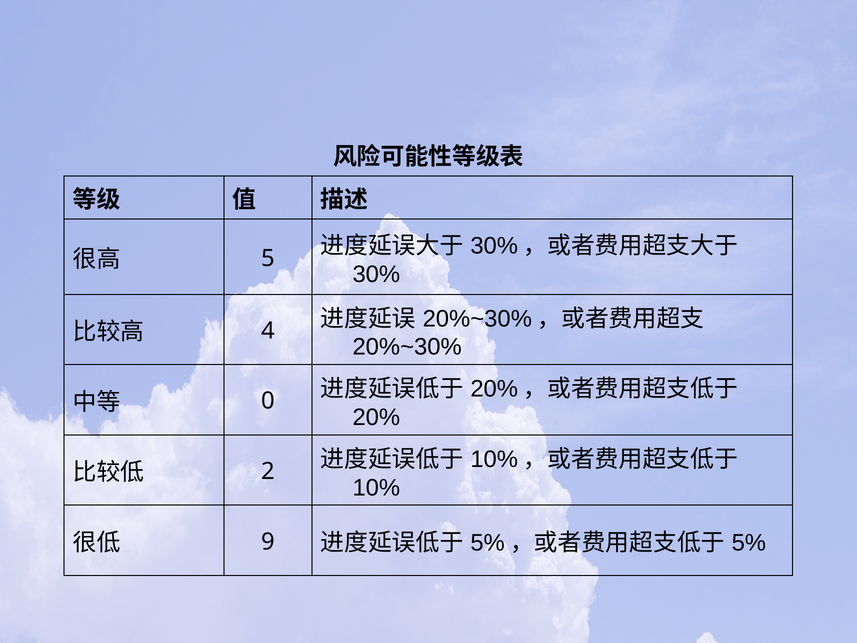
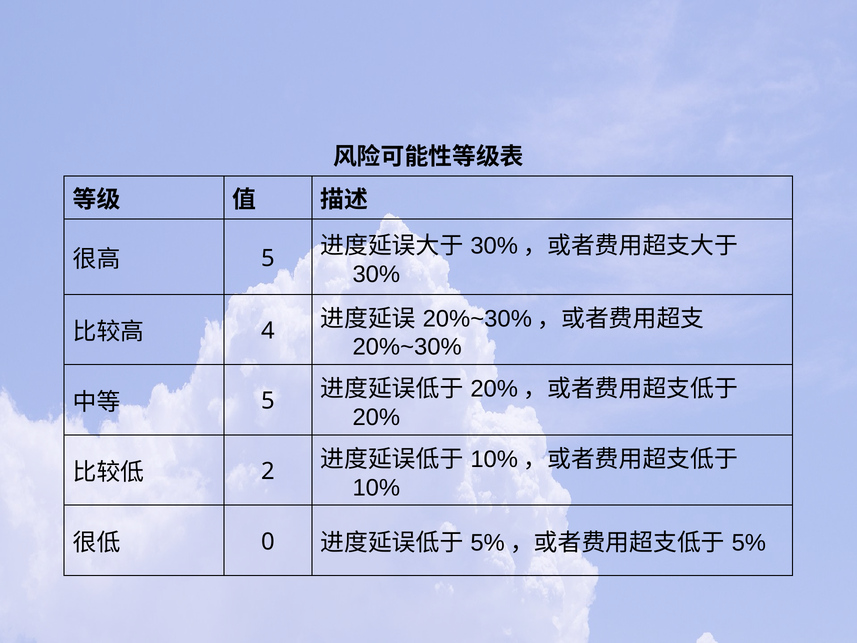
0 at (268, 401): 0 -> 5
9: 9 -> 0
